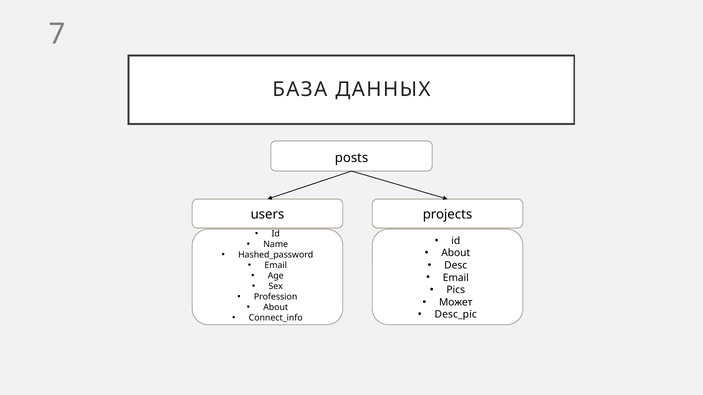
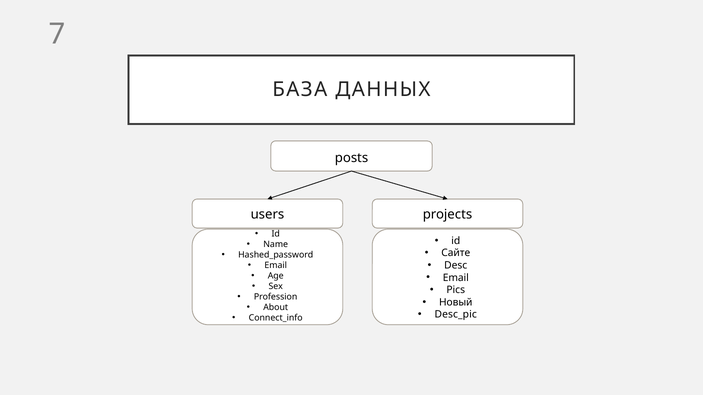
About at (456, 253): About -> Сайте
Может: Может -> Новый
